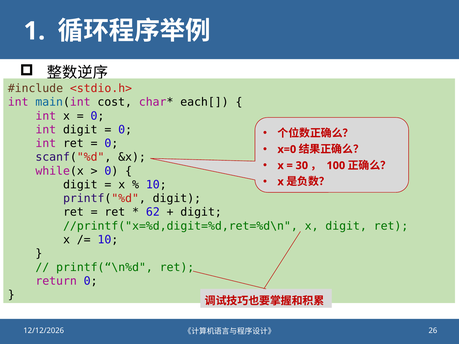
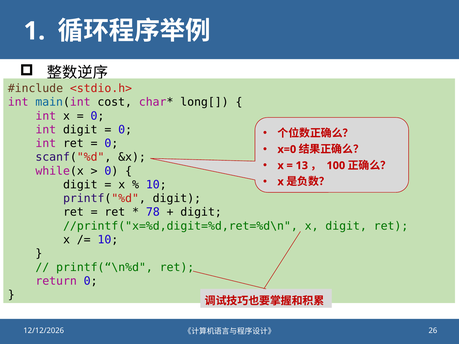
each[: each[ -> long[
30: 30 -> 13
62: 62 -> 78
